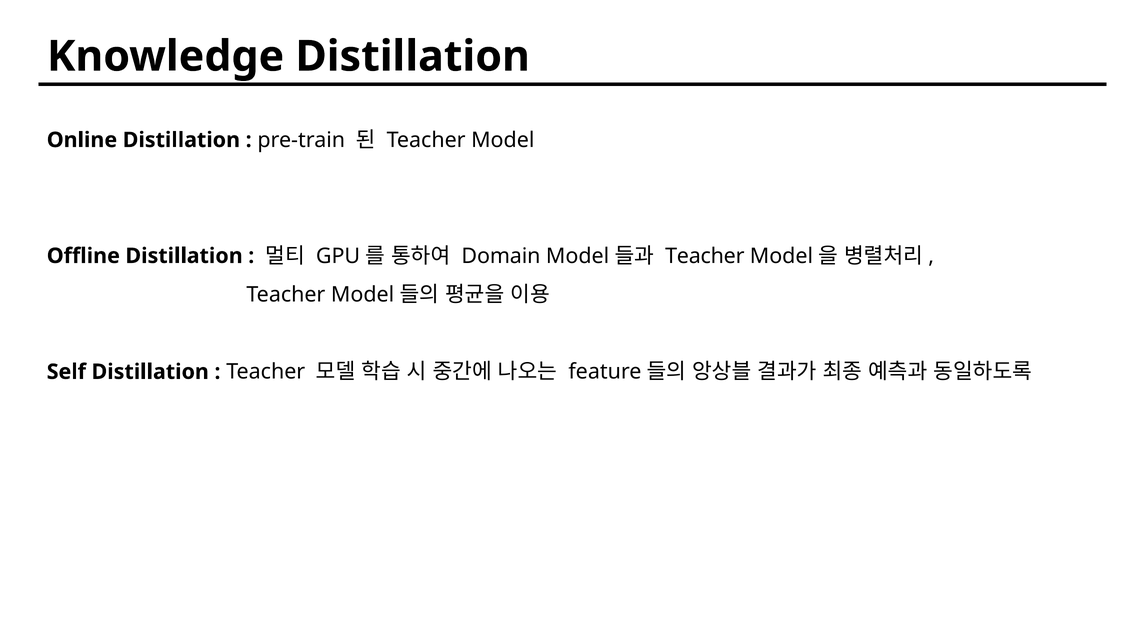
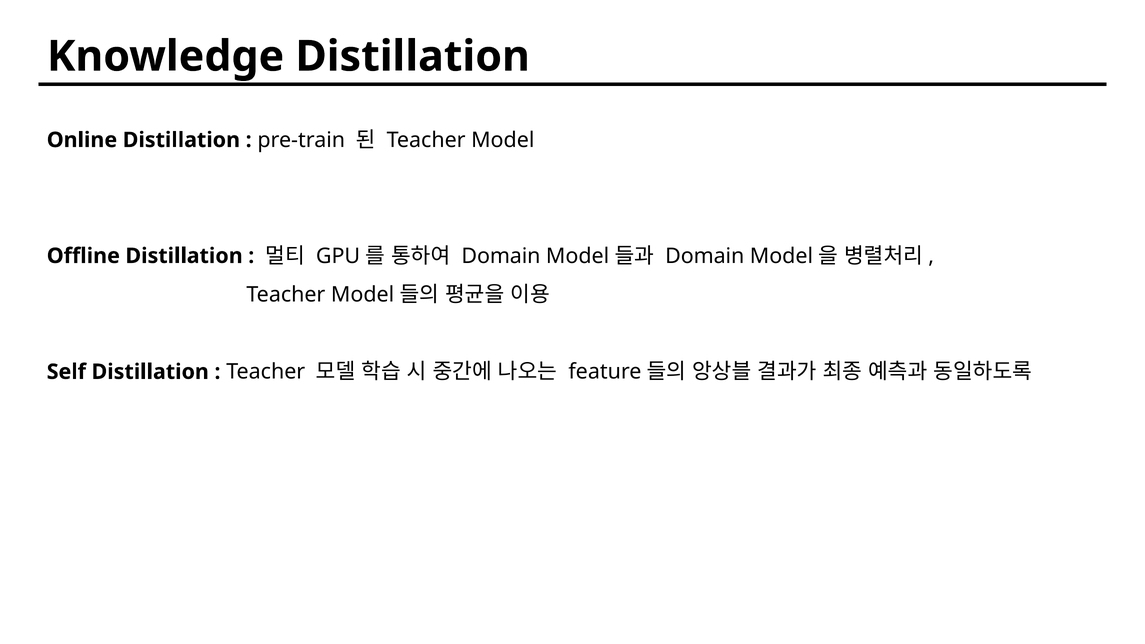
Teacher at (705, 256): Teacher -> Domain
